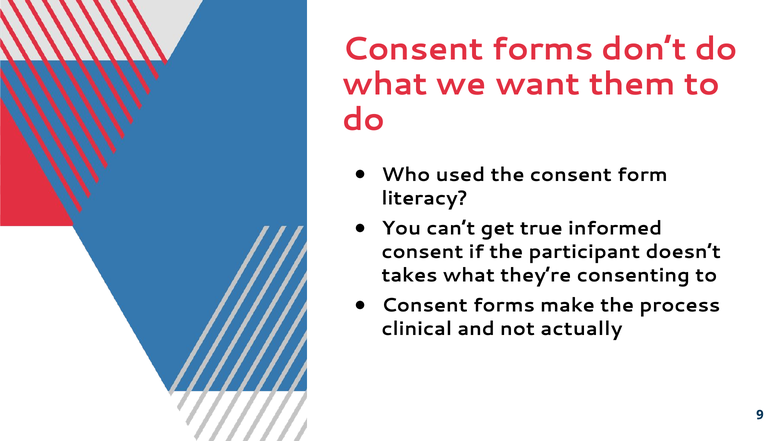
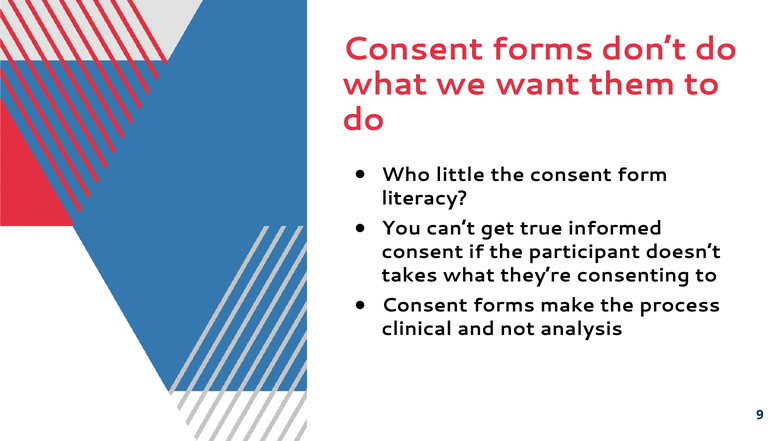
used: used -> little
actually: actually -> analysis
